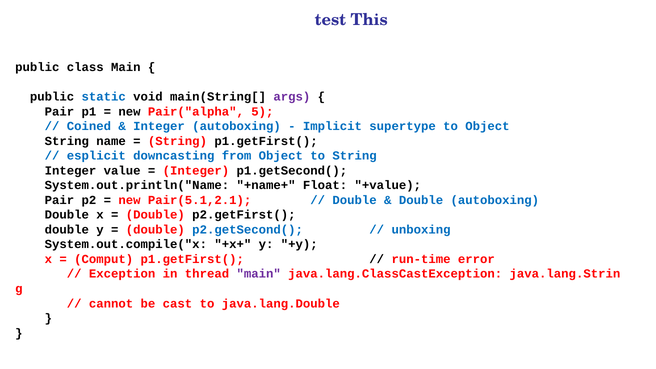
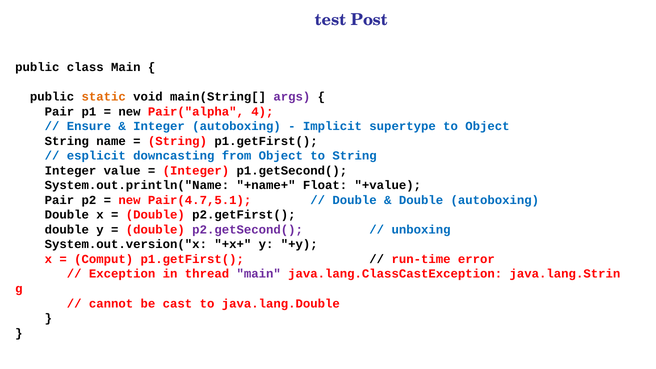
This: This -> Post
static colour: blue -> orange
5: 5 -> 4
Coined: Coined -> Ensure
Pair(5.1,2.1: Pair(5.1,2.1 -> Pair(4.7,5.1
p2.getSecond( colour: blue -> purple
System.out.compile("x: System.out.compile("x -> System.out.version("x
